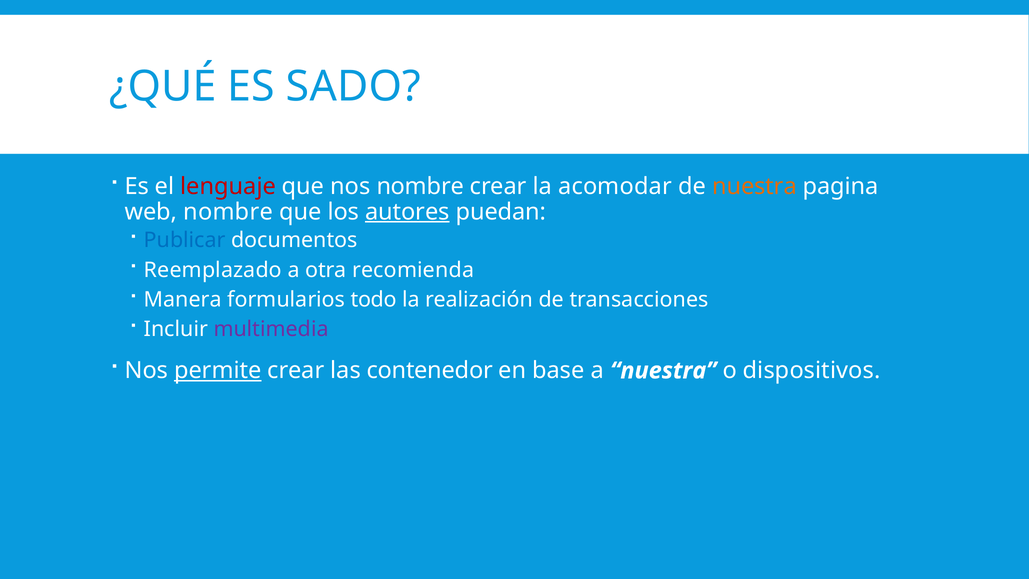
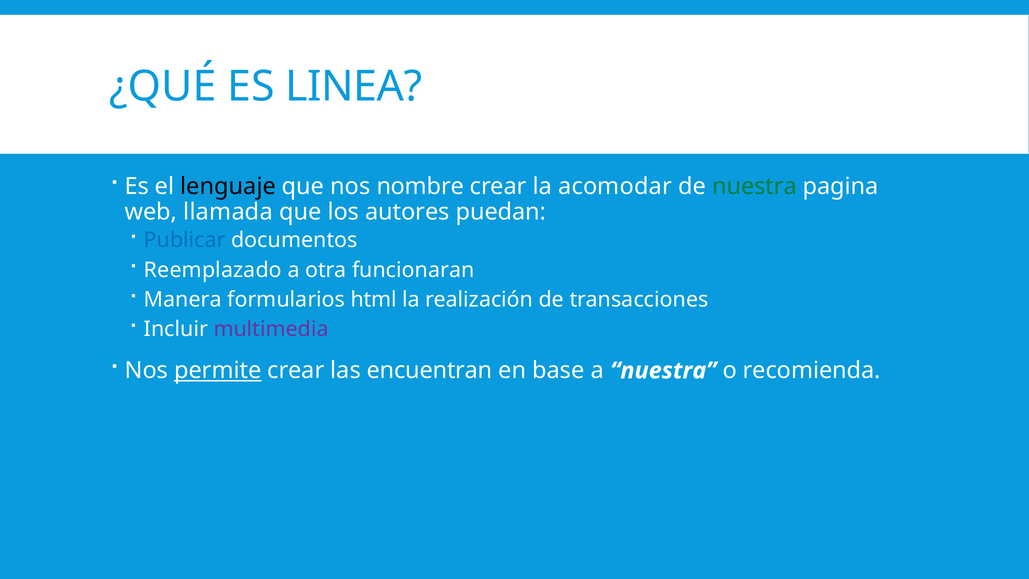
SADO: SADO -> LINEA
lenguaje colour: red -> black
nuestra at (754, 186) colour: orange -> green
web nombre: nombre -> llamada
autores underline: present -> none
recomienda: recomienda -> funcionaran
todo: todo -> html
contenedor: contenedor -> encuentran
dispositivos: dispositivos -> recomienda
